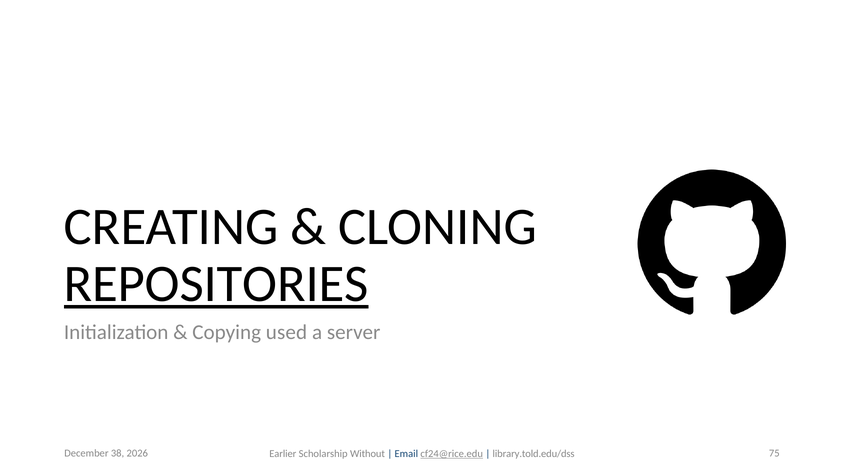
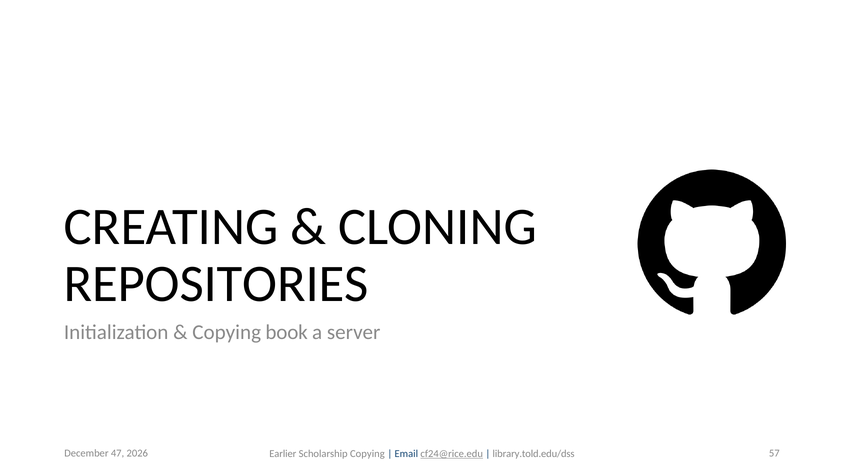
REPOSITORIES underline: present -> none
used: used -> book
38: 38 -> 47
75: 75 -> 57
Scholarship Without: Without -> Copying
